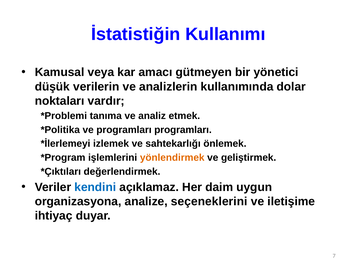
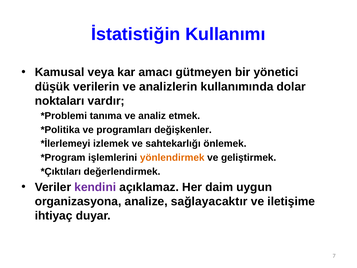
programları programları: programları -> değişkenler
kendini colour: blue -> purple
seçeneklerini: seçeneklerini -> sağlayacaktır
